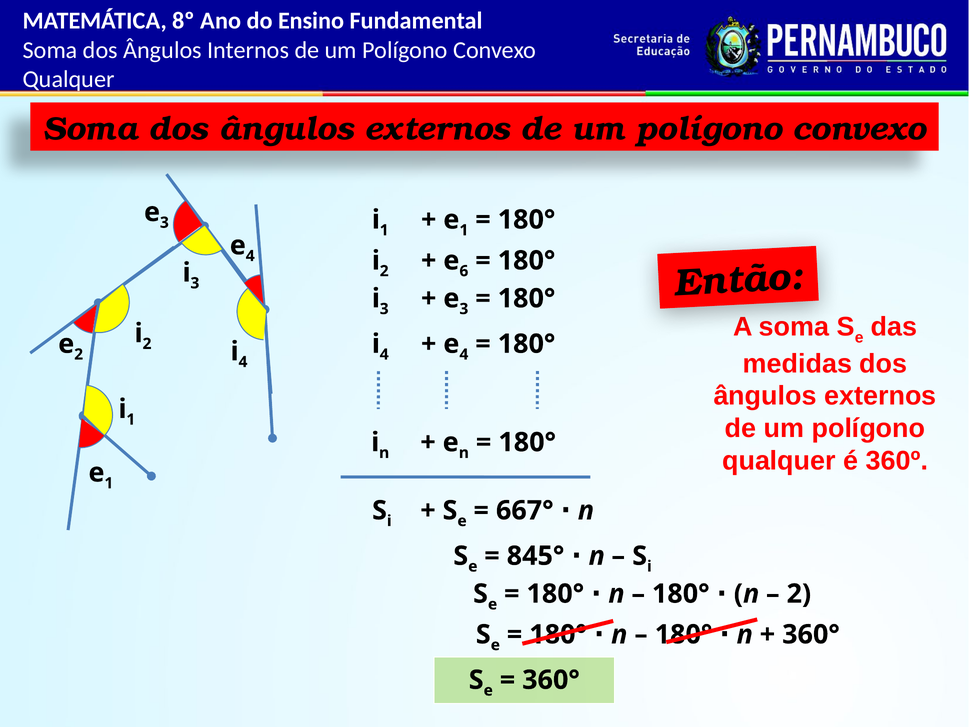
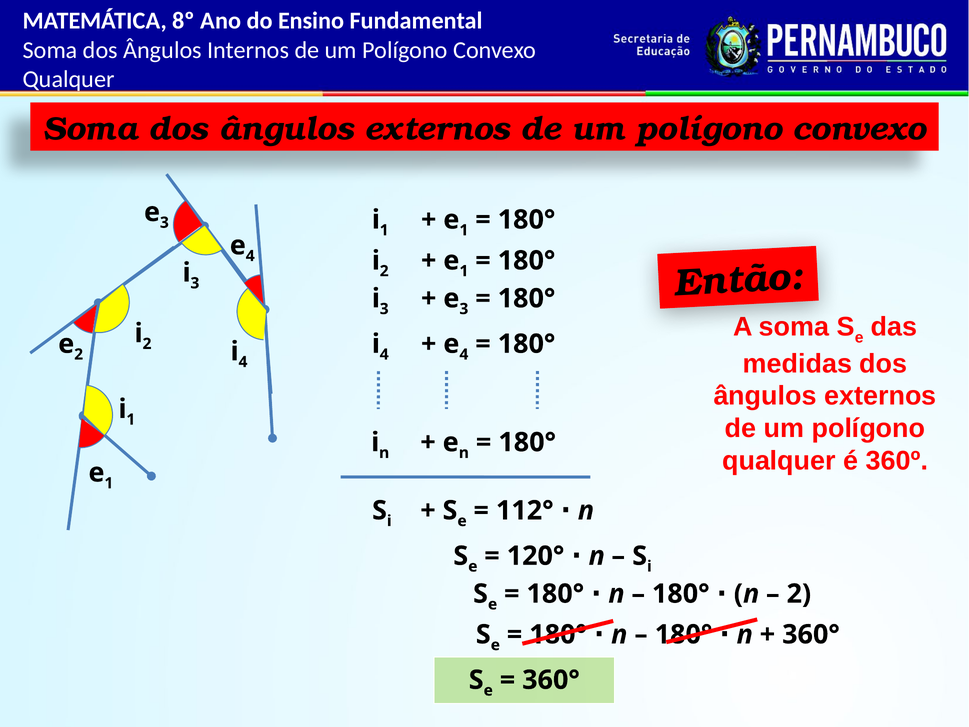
6 at (464, 271): 6 -> 1
667°: 667° -> 112°
845°: 845° -> 120°
